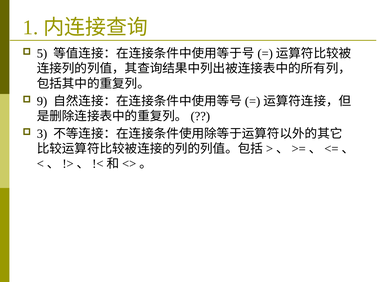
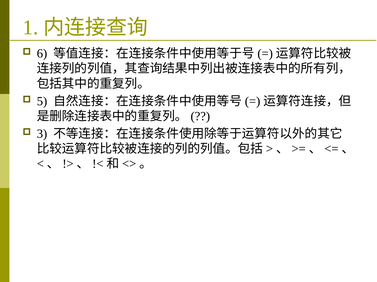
5: 5 -> 6
9: 9 -> 5
